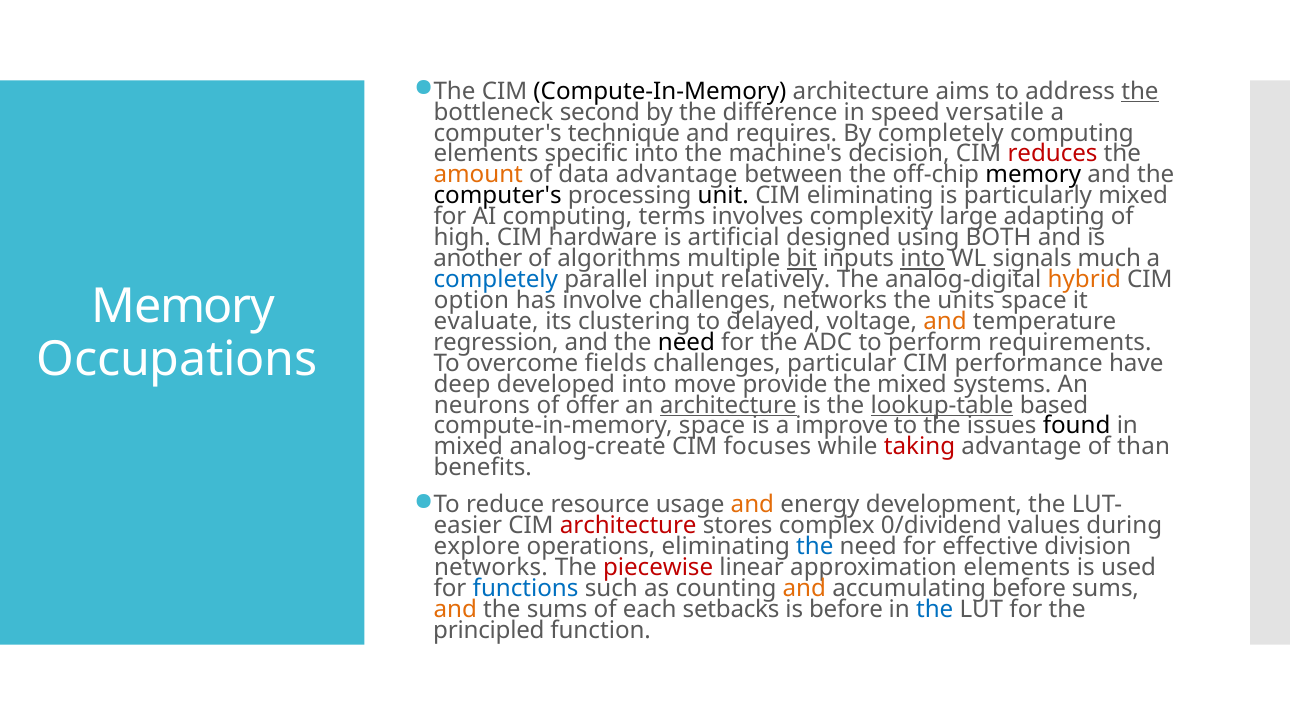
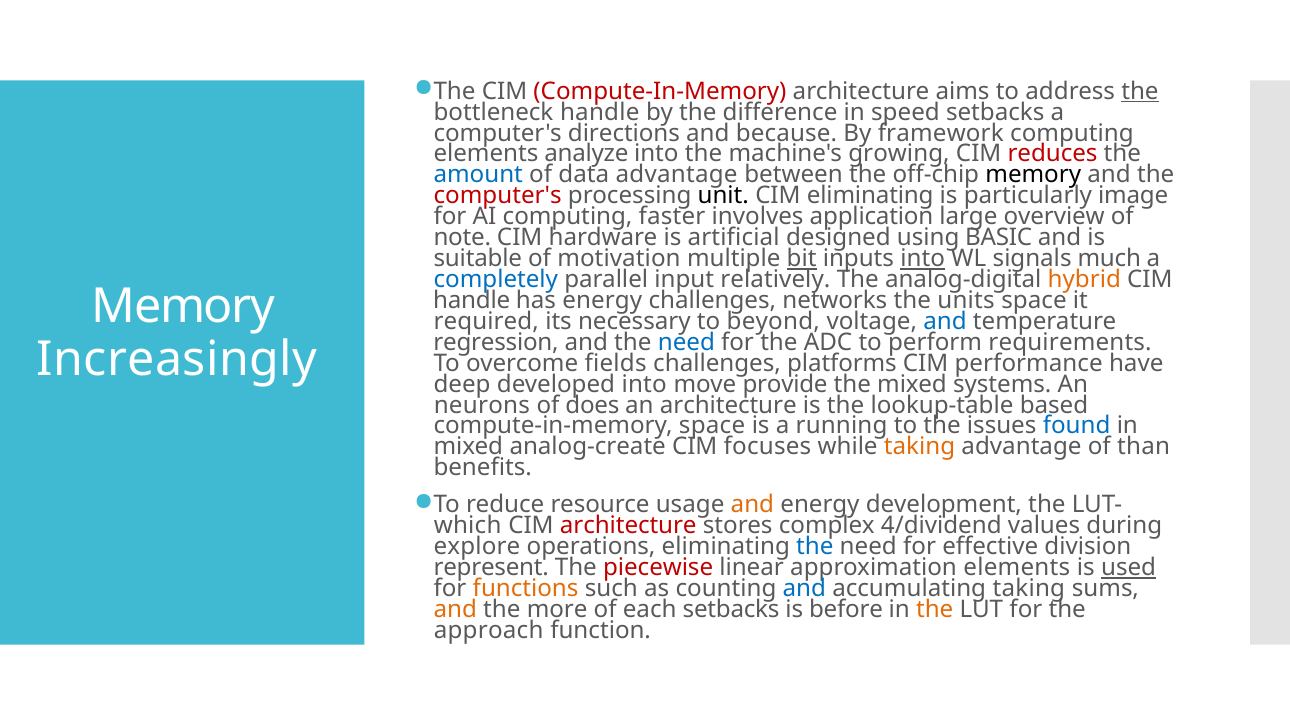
Compute-In-Memory at (660, 91) colour: black -> red
bottleneck second: second -> handle
speed versatile: versatile -> setbacks
technique: technique -> directions
requires: requires -> because
By completely: completely -> framework
specific: specific -> analyze
decision: decision -> growing
amount colour: orange -> blue
computer's at (498, 196) colour: black -> red
particularly mixed: mixed -> image
terms: terms -> faster
complexity: complexity -> application
adapting: adapting -> overview
high: high -> note
BOTH: BOTH -> BASIC
another: another -> suitable
algorithms: algorithms -> motivation
option at (471, 300): option -> handle
has involve: involve -> energy
evaluate: evaluate -> required
clustering: clustering -> necessary
delayed: delayed -> beyond
and at (945, 321) colour: orange -> blue
need at (686, 342) colour: black -> blue
Occupations: Occupations -> Increasingly
particular: particular -> platforms
offer: offer -> does
architecture at (728, 405) underline: present -> none
lookup-table underline: present -> none
improve: improve -> running
found colour: black -> blue
taking at (920, 447) colour: red -> orange
easier: easier -> which
0/dividend: 0/dividend -> 4/dividend
networks at (491, 567): networks -> represent
used underline: none -> present
functions colour: blue -> orange
and at (804, 588) colour: orange -> blue
accumulating before: before -> taking
the sums: sums -> more
the at (935, 609) colour: blue -> orange
principled: principled -> approach
